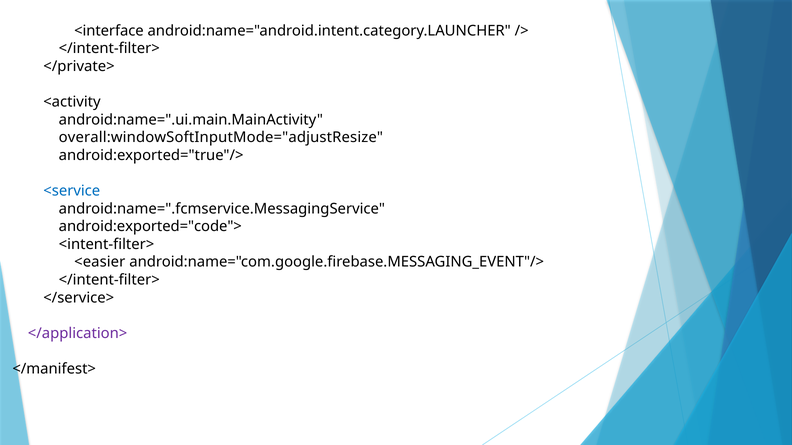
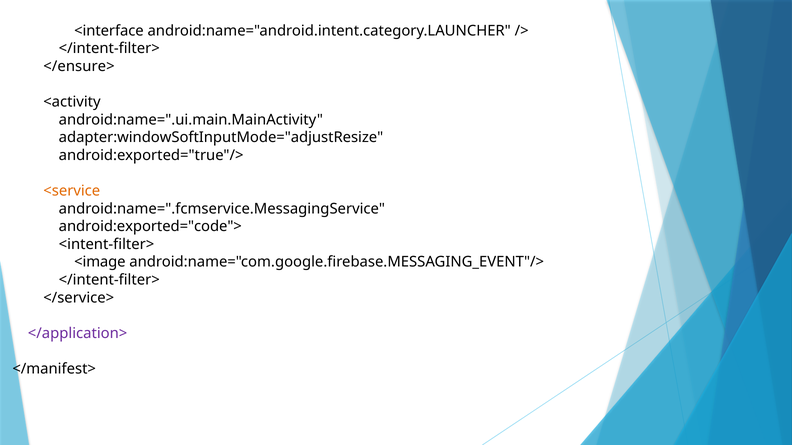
</private>: </private> -> </ensure>
overall:windowSoftInputMode="adjustResize: overall:windowSoftInputMode="adjustResize -> adapter:windowSoftInputMode="adjustResize
<service colour: blue -> orange
<easier: <easier -> <image
